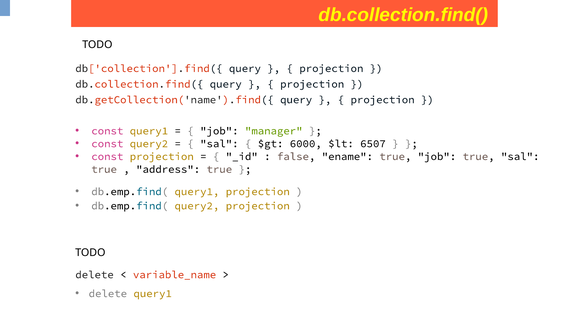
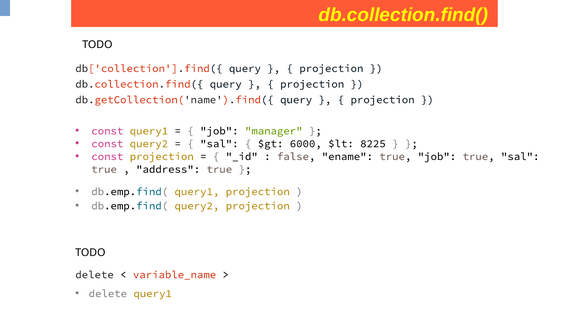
6507: 6507 -> 8225
